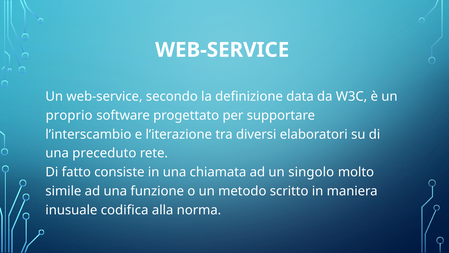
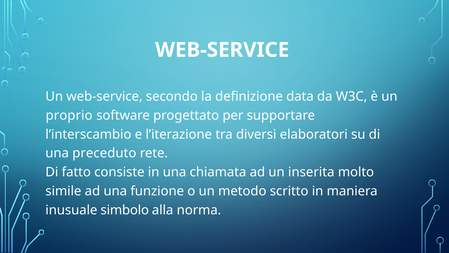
singolo: singolo -> inserita
codifica: codifica -> simbolo
